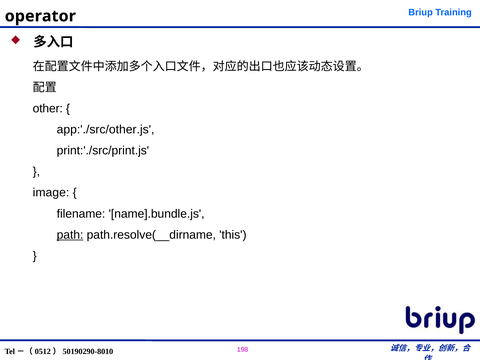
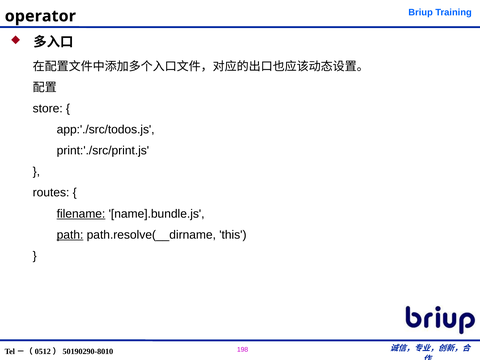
other: other -> store
app:'./src/other.js: app:'./src/other.js -> app:'./src/todos.js
image: image -> routes
filename underline: none -> present
